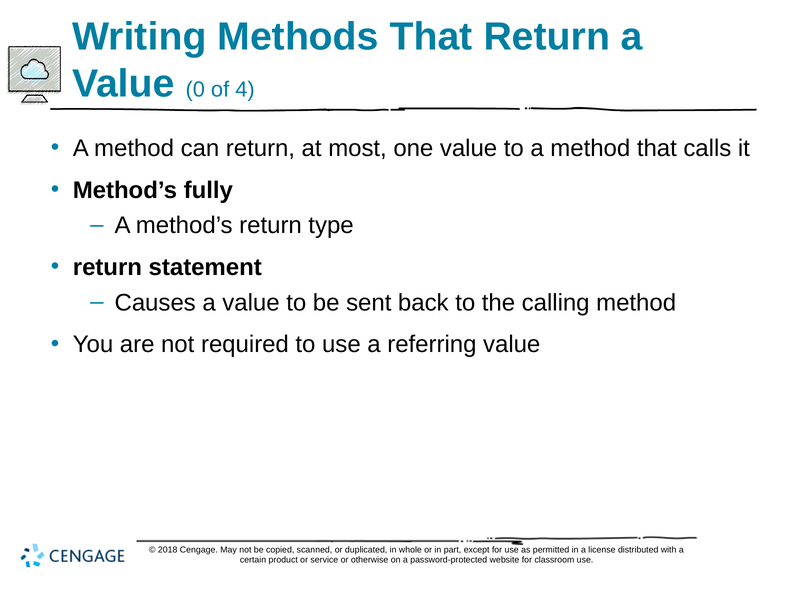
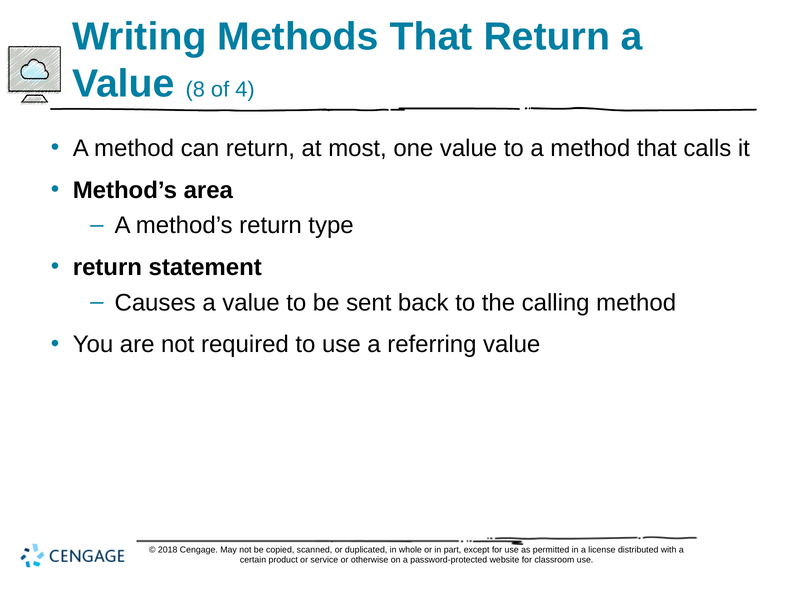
0: 0 -> 8
fully: fully -> area
